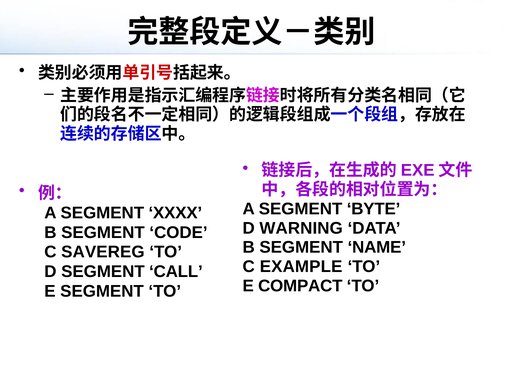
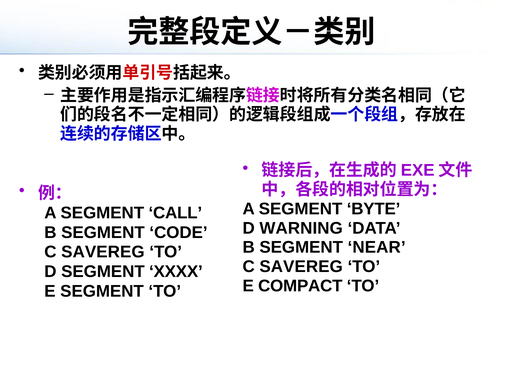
XXXX: XXXX -> CALL
NAME: NAME -> NEAR
EXAMPLE at (301, 267): EXAMPLE -> SAVEREG
CALL: CALL -> XXXX
